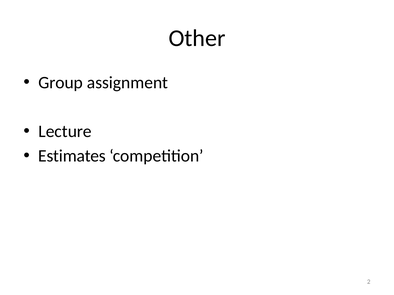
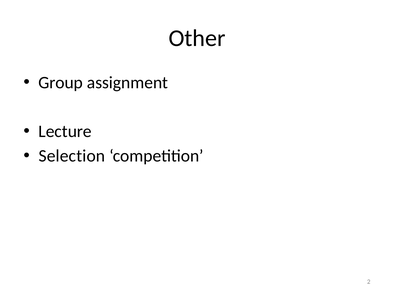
Estimates: Estimates -> Selection
